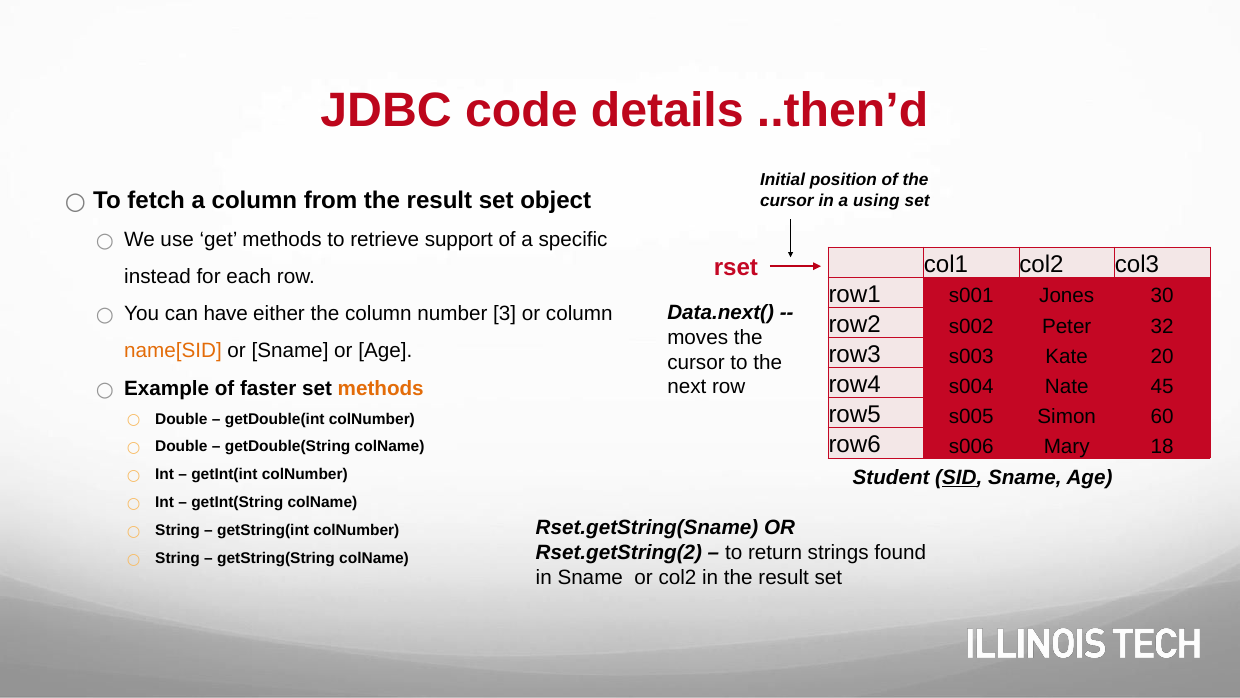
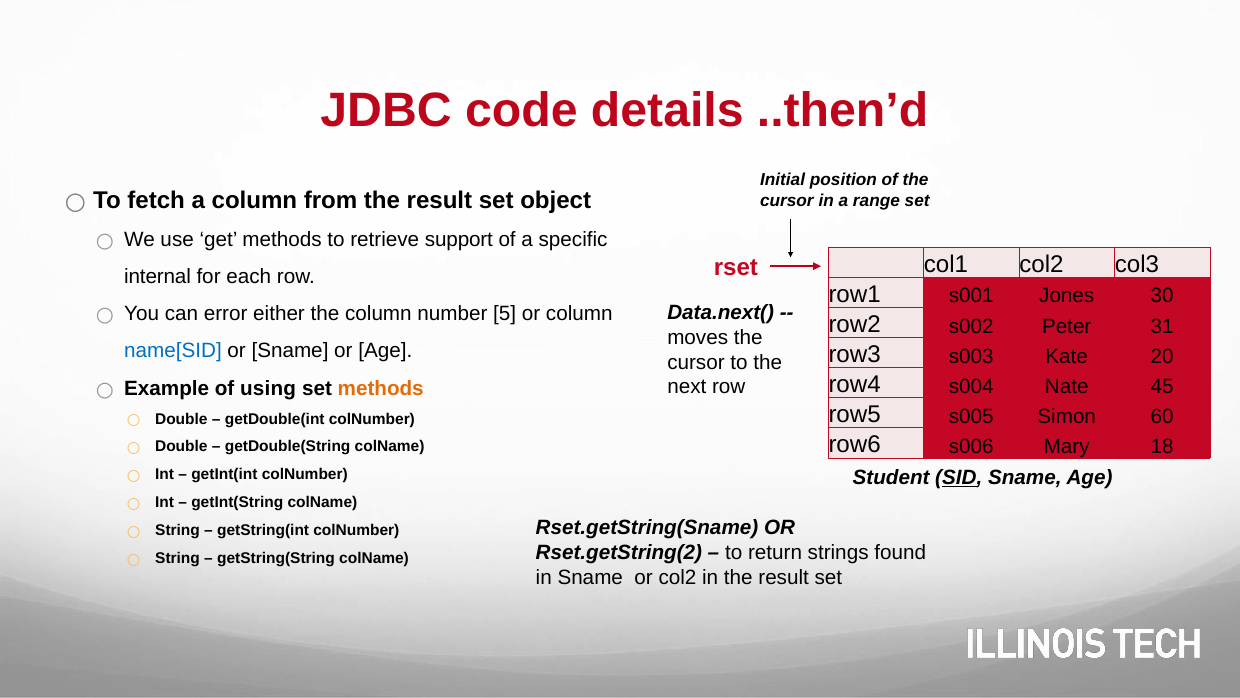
using: using -> range
instead: instead -> internal
have: have -> error
3: 3 -> 5
32: 32 -> 31
name[SID colour: orange -> blue
faster: faster -> using
